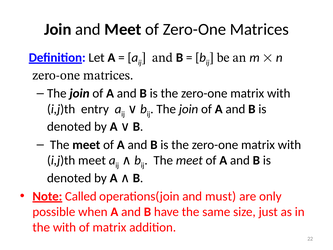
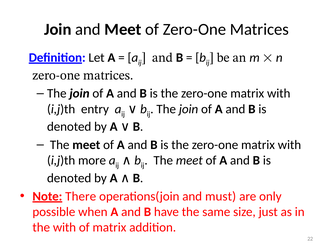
i,j)th meet: meet -> more
Called: Called -> There
